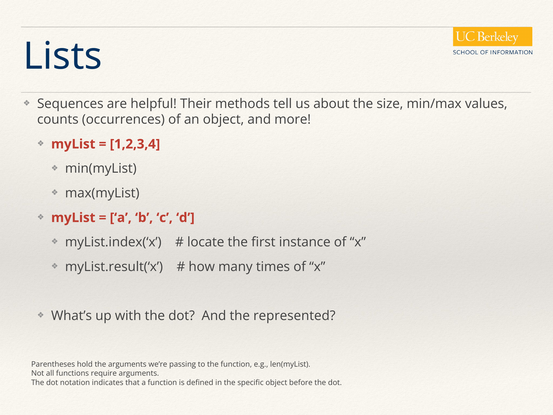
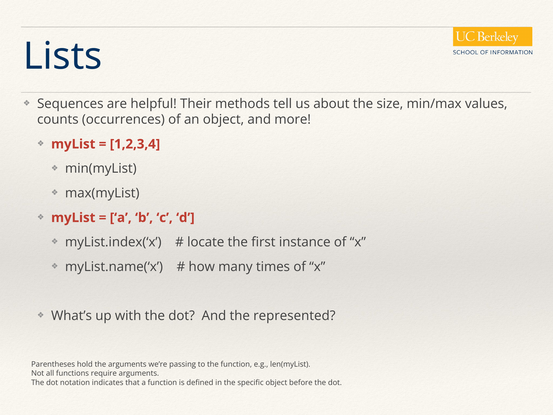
myList.result(‘x: myList.result(‘x -> myList.name(‘x
